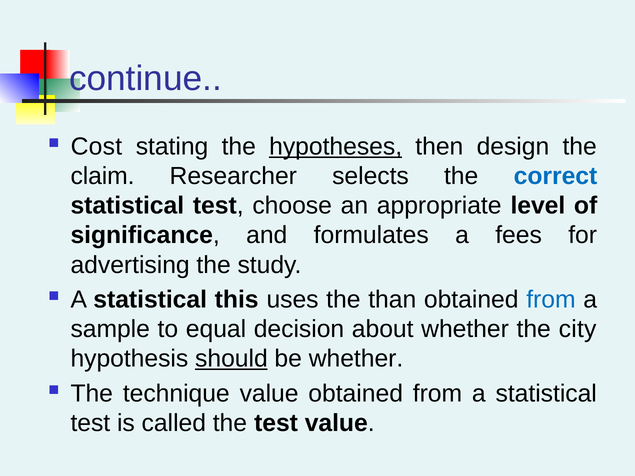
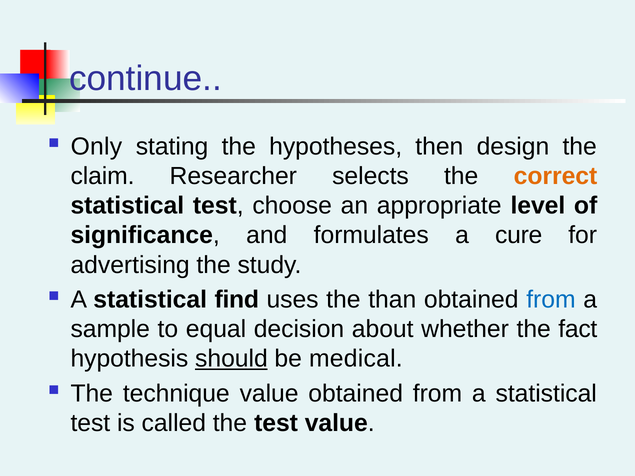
Cost: Cost -> Only
hypotheses underline: present -> none
correct colour: blue -> orange
fees: fees -> cure
this: this -> find
city: city -> fact
be whether: whether -> medical
